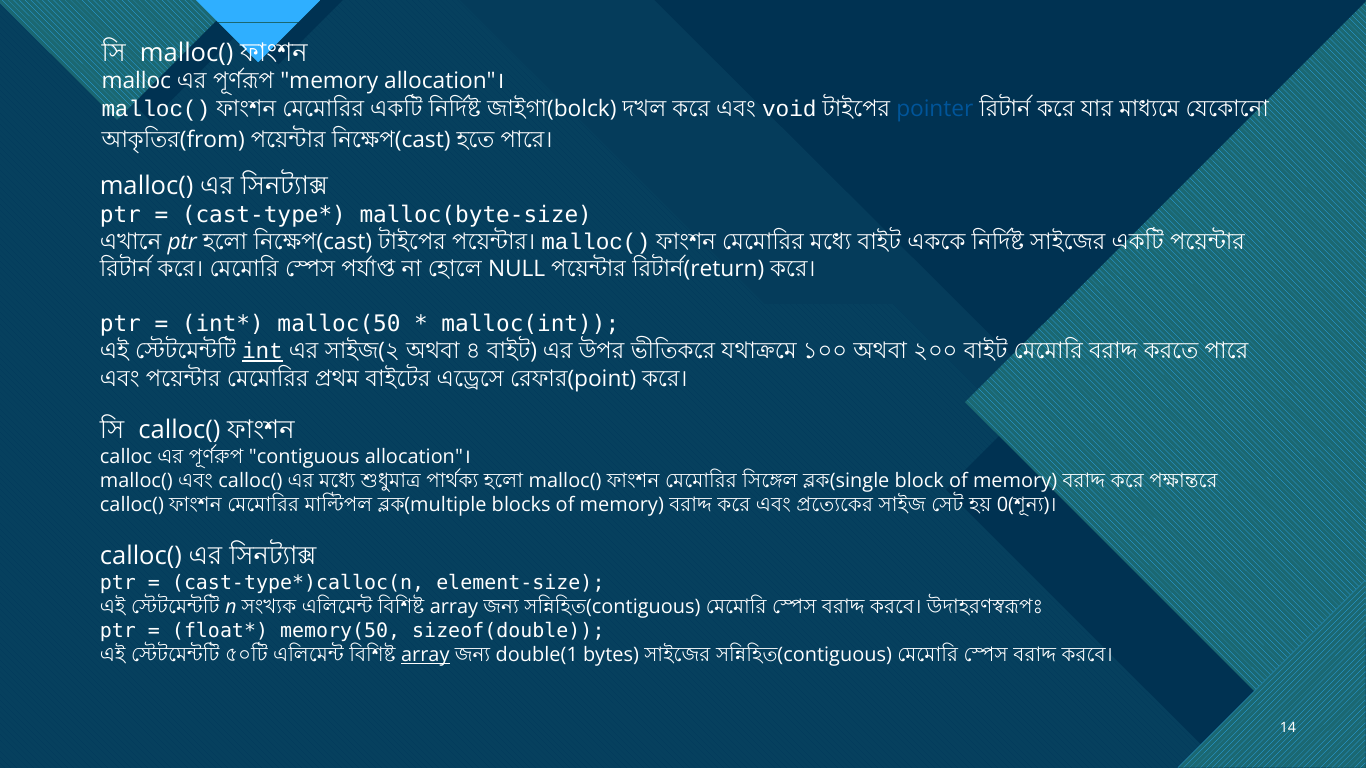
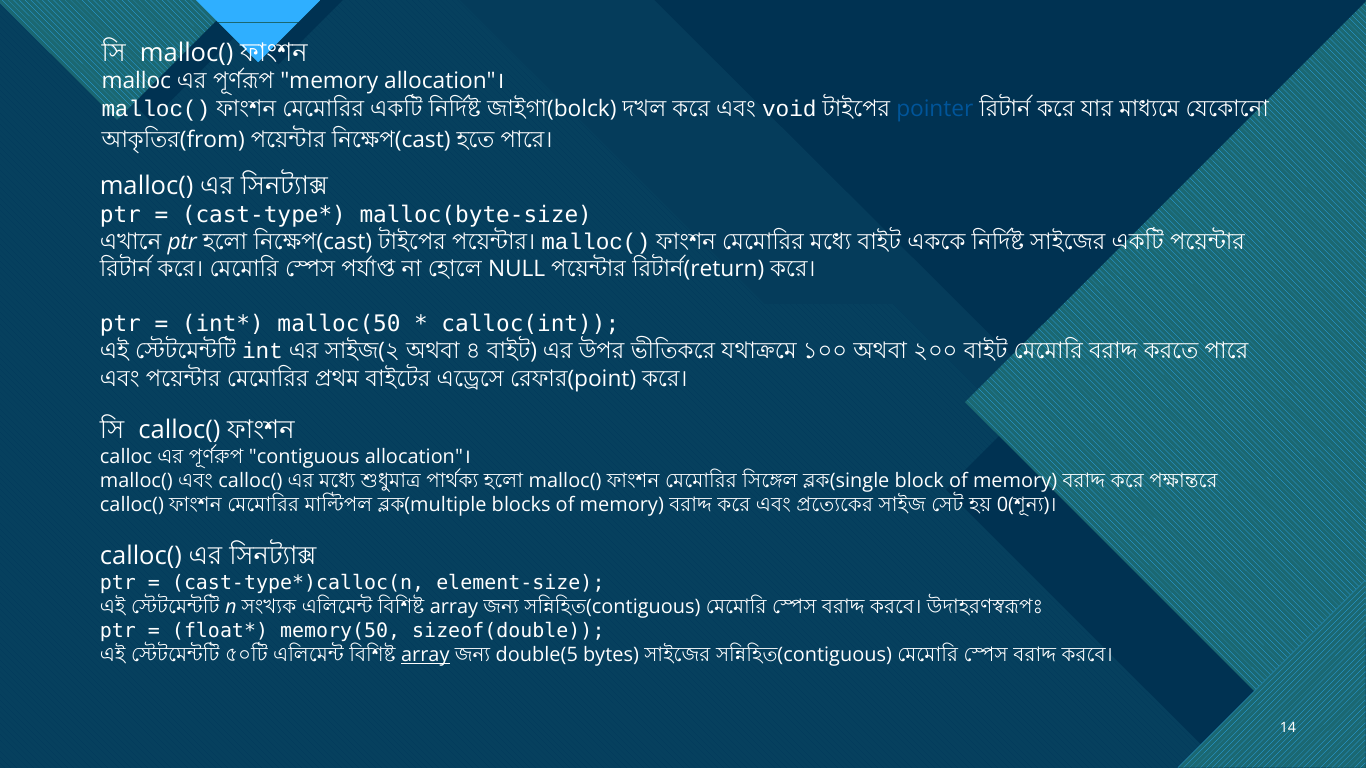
malloc(int: malloc(int -> calloc(int
int underline: present -> none
double(1: double(1 -> double(5
